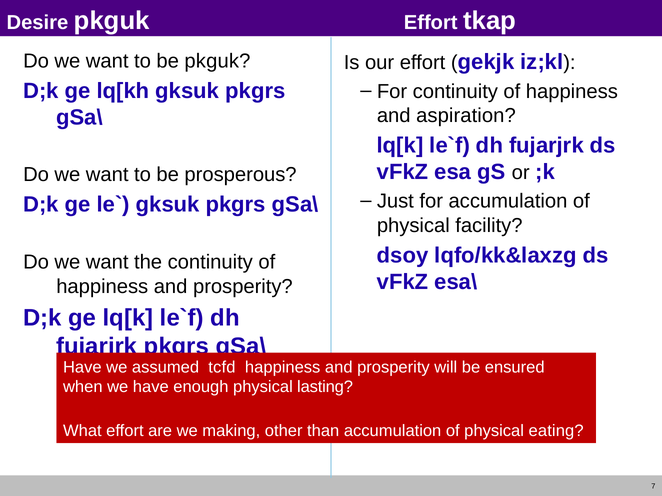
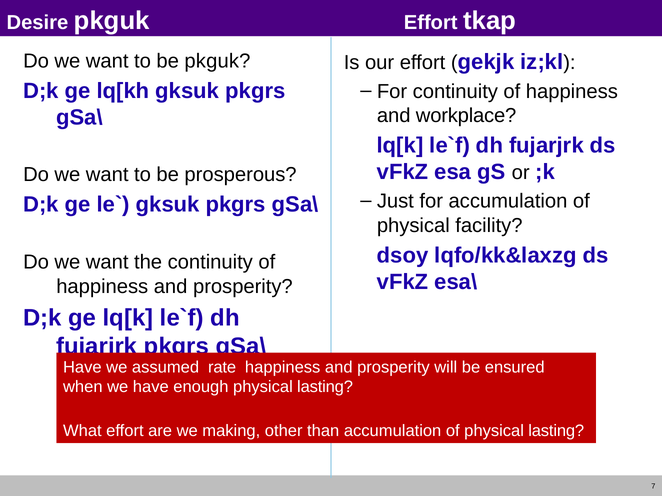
aspiration: aspiration -> workplace
tcfd: tcfd -> rate
of physical eating: eating -> lasting
